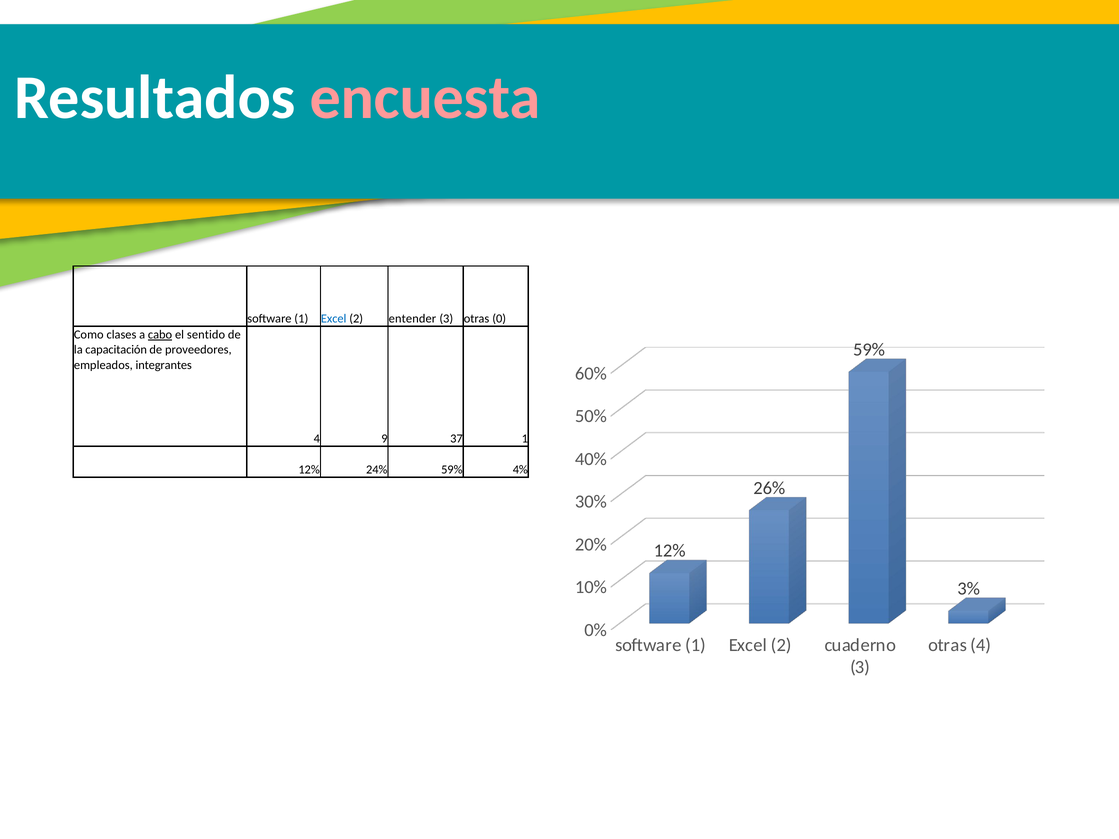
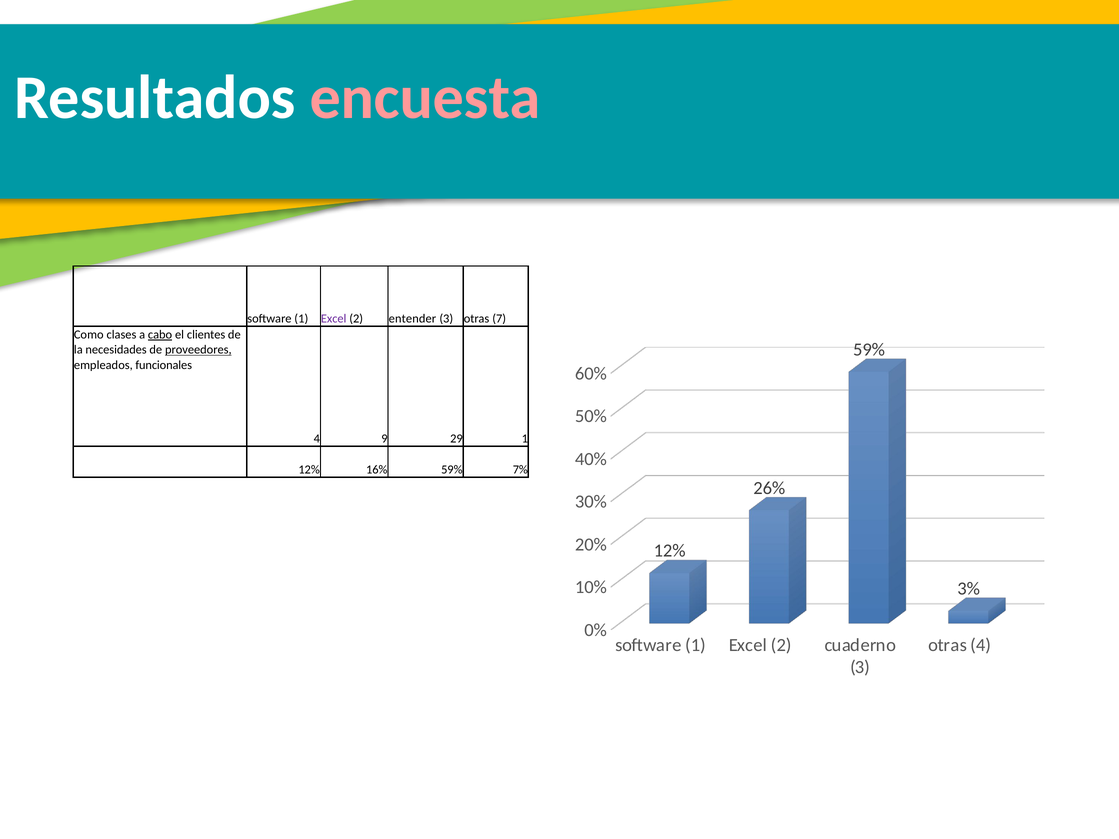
Excel at (334, 319) colour: blue -> purple
0: 0 -> 7
sentido: sentido -> clientes
capacitación: capacitación -> necesidades
proveedores underline: none -> present
integrantes: integrantes -> funcionales
37: 37 -> 29
24%: 24% -> 16%
4%: 4% -> 7%
